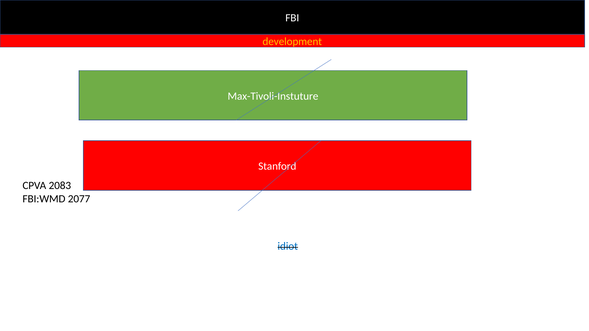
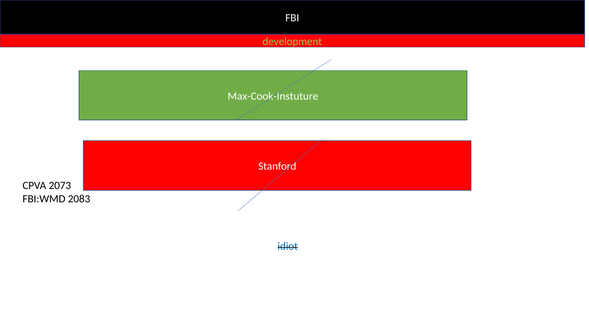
development colour: yellow -> light green
Max-Tivoli-Instuture: Max-Tivoli-Instuture -> Max-Cook-Instuture
2083: 2083 -> 2073
2077: 2077 -> 2083
